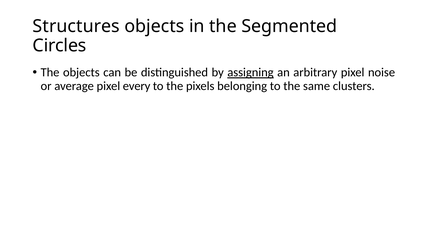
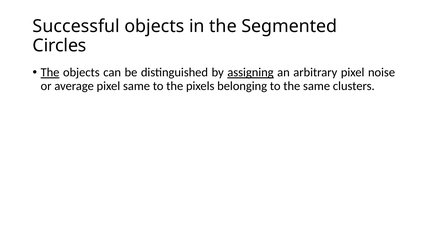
Structures: Structures -> Successful
The at (50, 72) underline: none -> present
pixel every: every -> same
